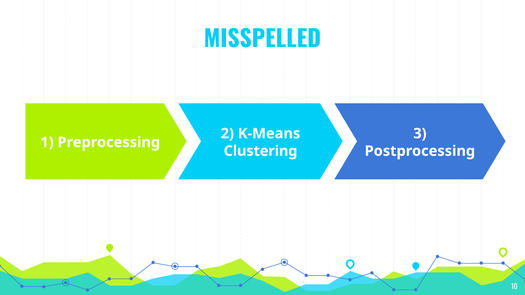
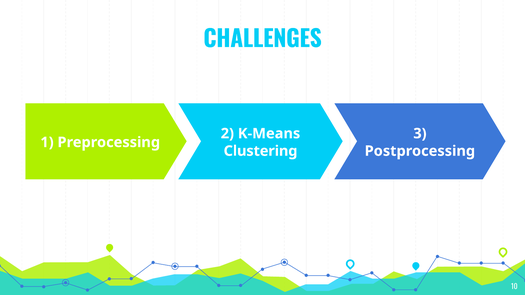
MISSPELLED: MISSPELLED -> CHALLENGES
